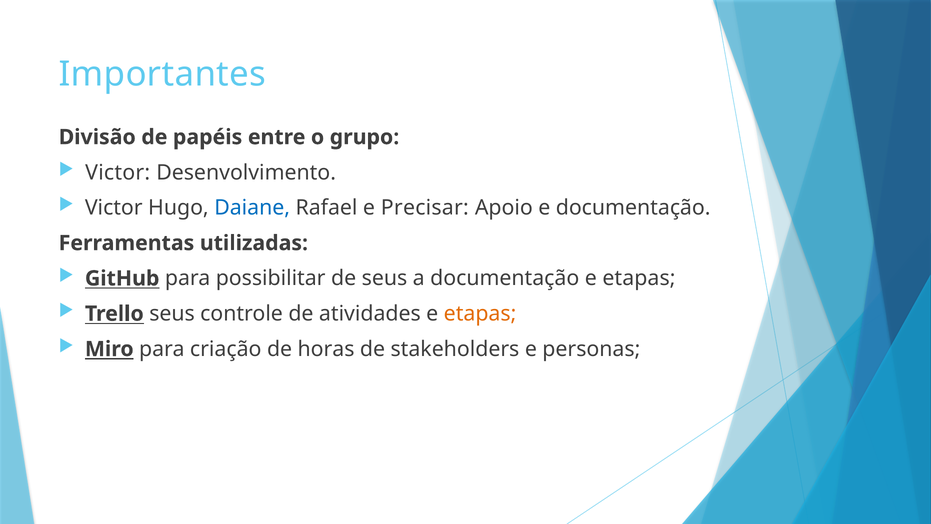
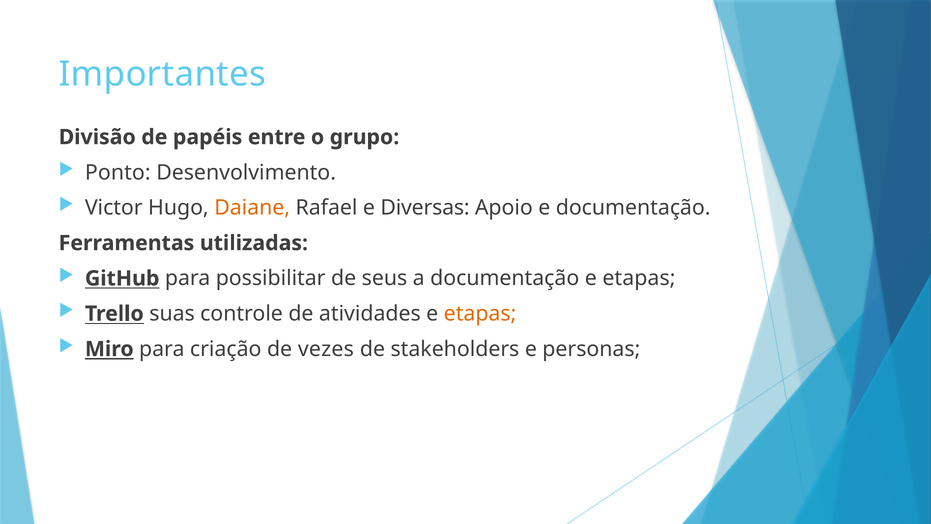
Victor at (118, 172): Victor -> Ponto
Daiane colour: blue -> orange
Precisar: Precisar -> Diversas
Trello seus: seus -> suas
horas: horas -> vezes
